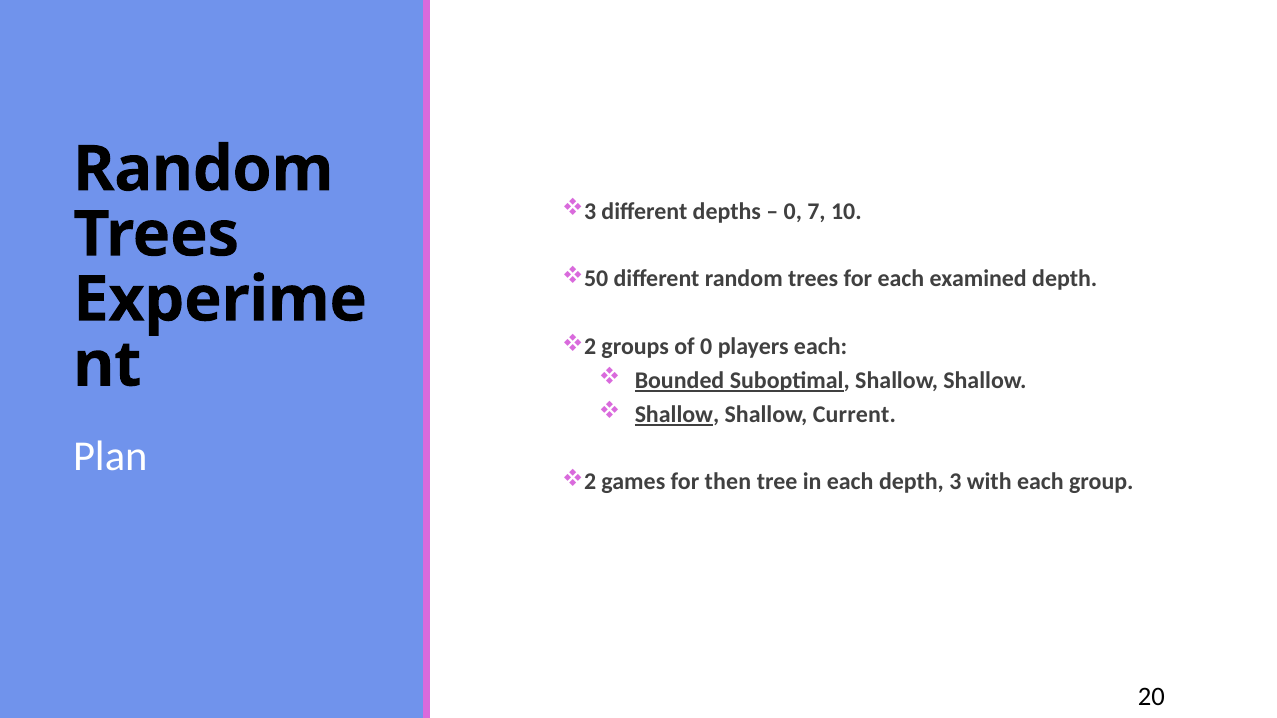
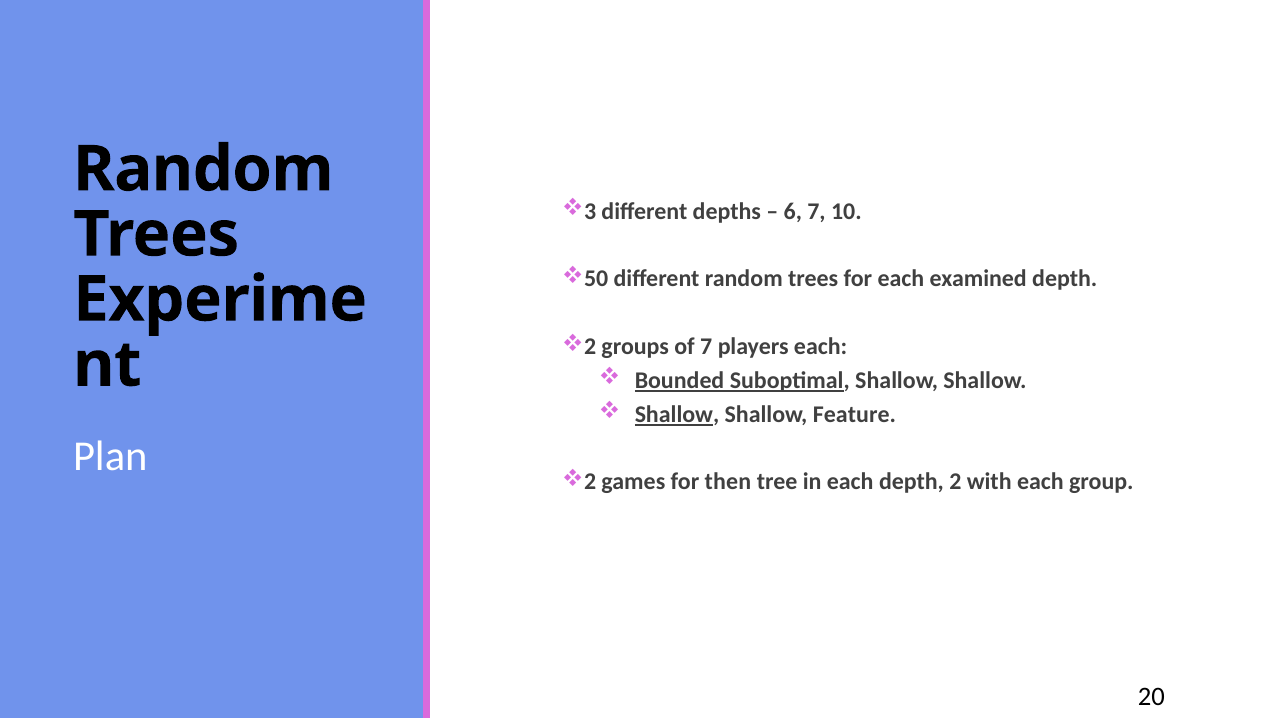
0 at (793, 212): 0 -> 6
of 0: 0 -> 7
Current: Current -> Feature
3: 3 -> 2
